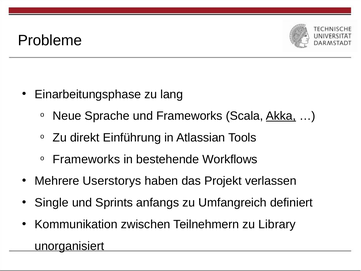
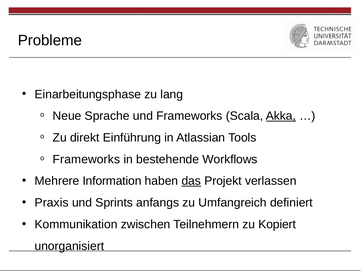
Userstorys: Userstorys -> Information
das underline: none -> present
Single: Single -> Praxis
Library: Library -> Kopiert
